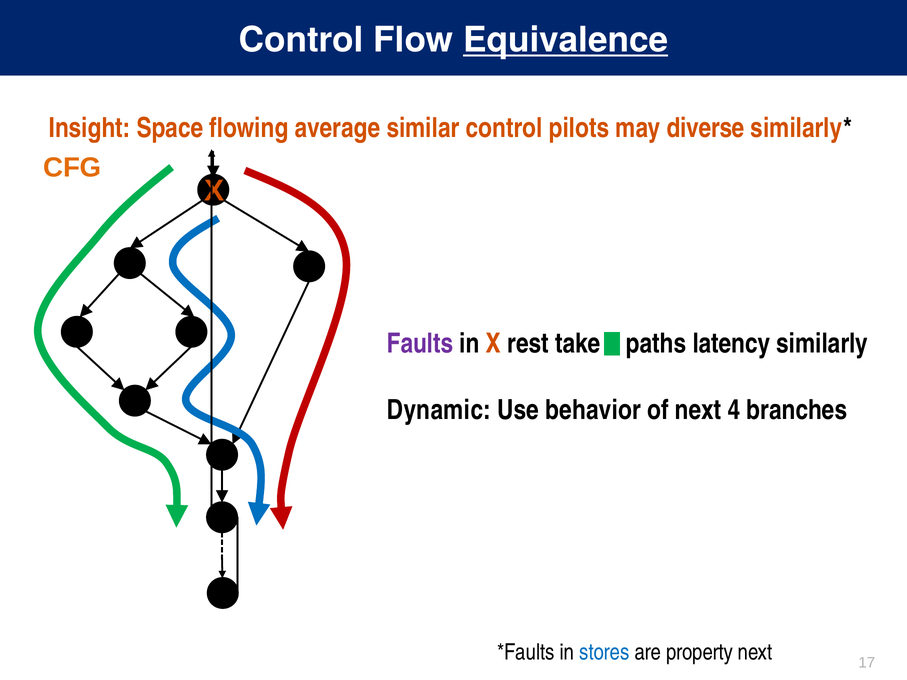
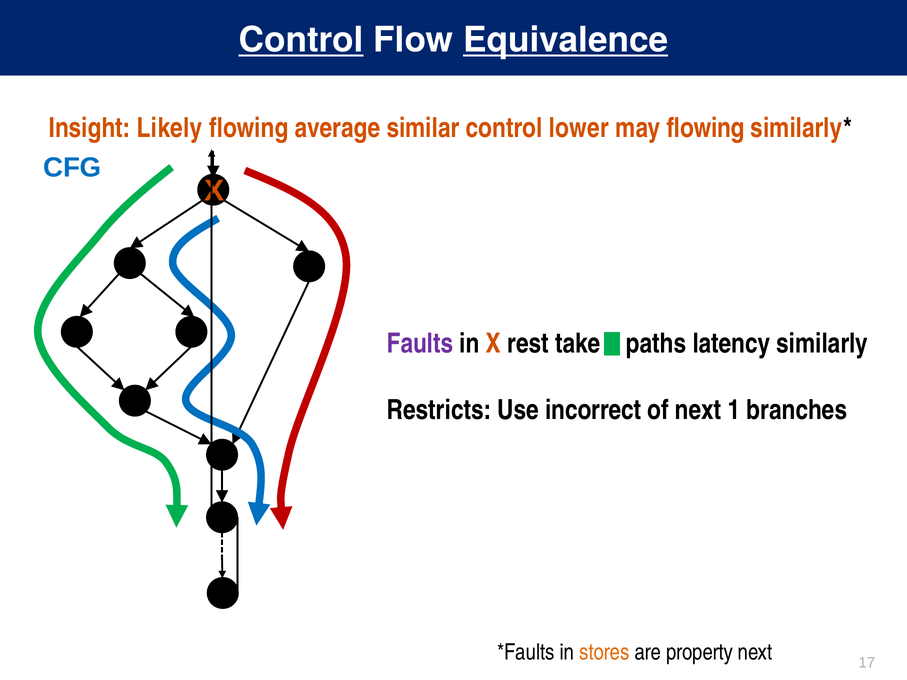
Control at (301, 40) underline: none -> present
Space: Space -> Likely
pilots: pilots -> lower
may diverse: diverse -> flowing
CFG colour: orange -> blue
Dynamic: Dynamic -> Restricts
behavior: behavior -> incorrect
4: 4 -> 1
stores colour: blue -> orange
